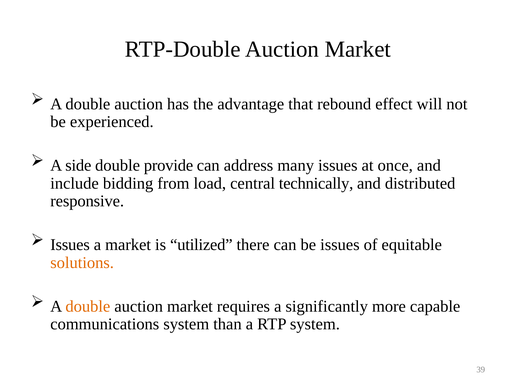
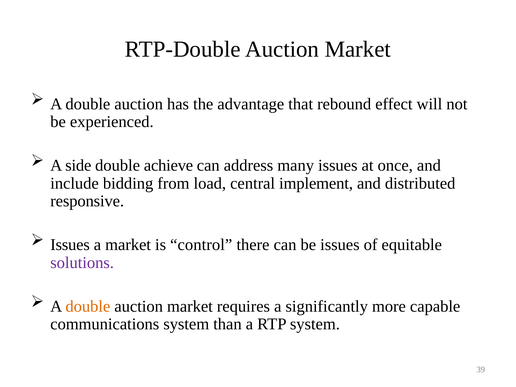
provide: provide -> achieve
technically: technically -> implement
utilized: utilized -> control
solutions colour: orange -> purple
